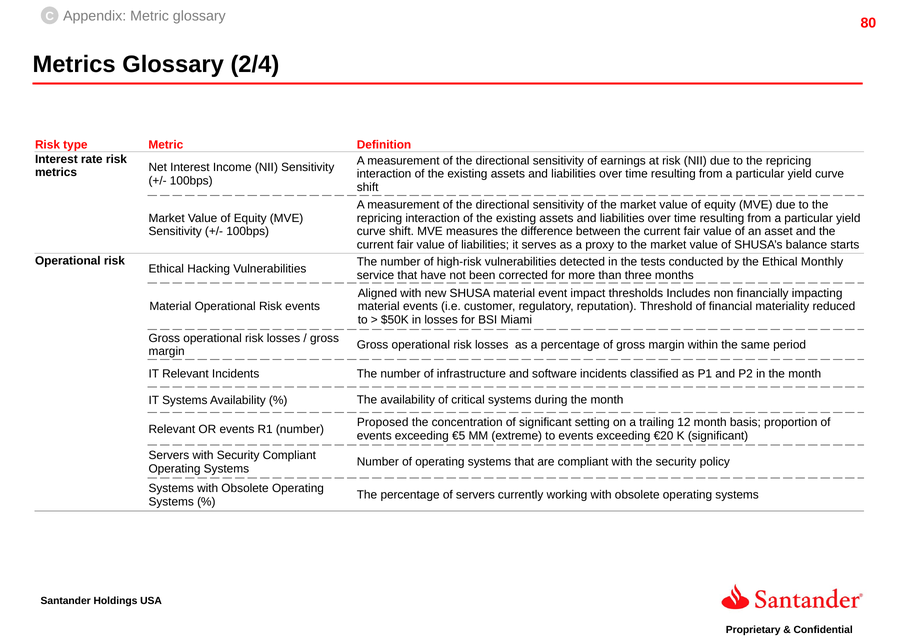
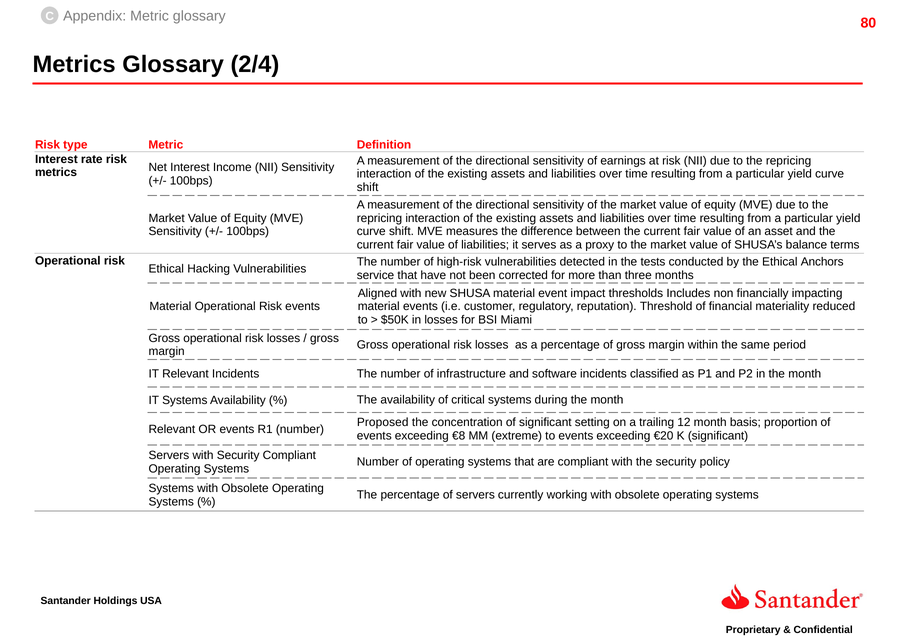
starts: starts -> terms
Monthly: Monthly -> Anchors
€5: €5 -> €8
